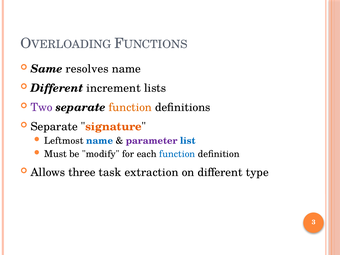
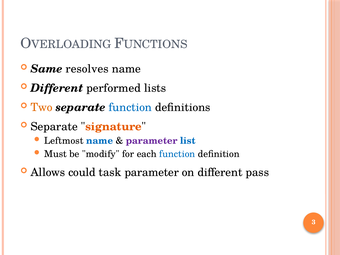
increment: increment -> performed
Two colour: purple -> orange
function at (130, 107) colour: orange -> blue
three: three -> could
task extraction: extraction -> parameter
type: type -> pass
